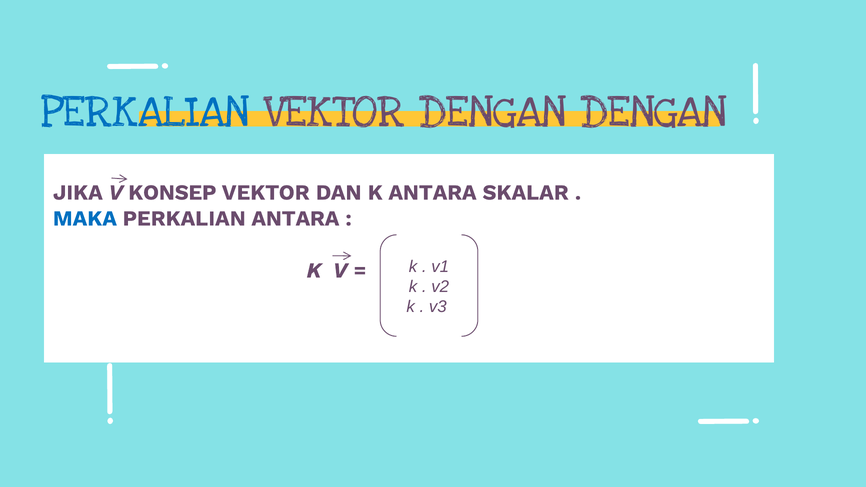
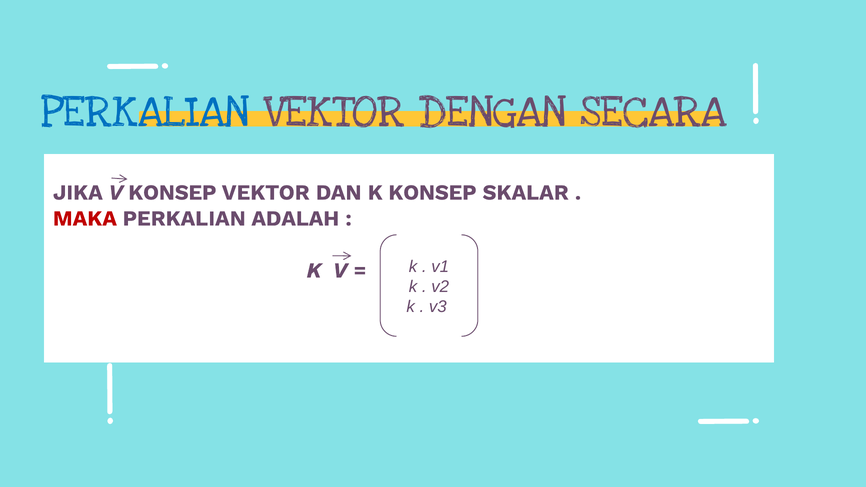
DENGAN DENGAN: DENGAN -> SECARA
K ANTARA: ANTARA -> KONSEP
MAKA colour: blue -> red
PERKALIAN ANTARA: ANTARA -> ADALAH
